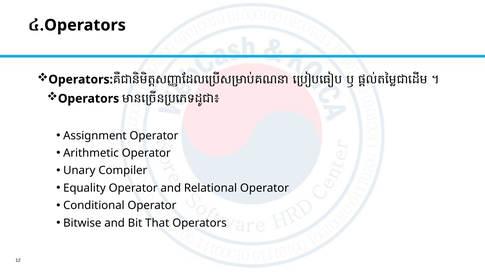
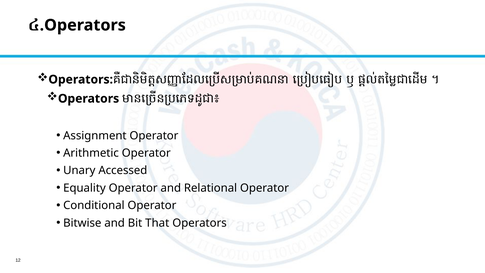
Compiler: Compiler -> Accessed
